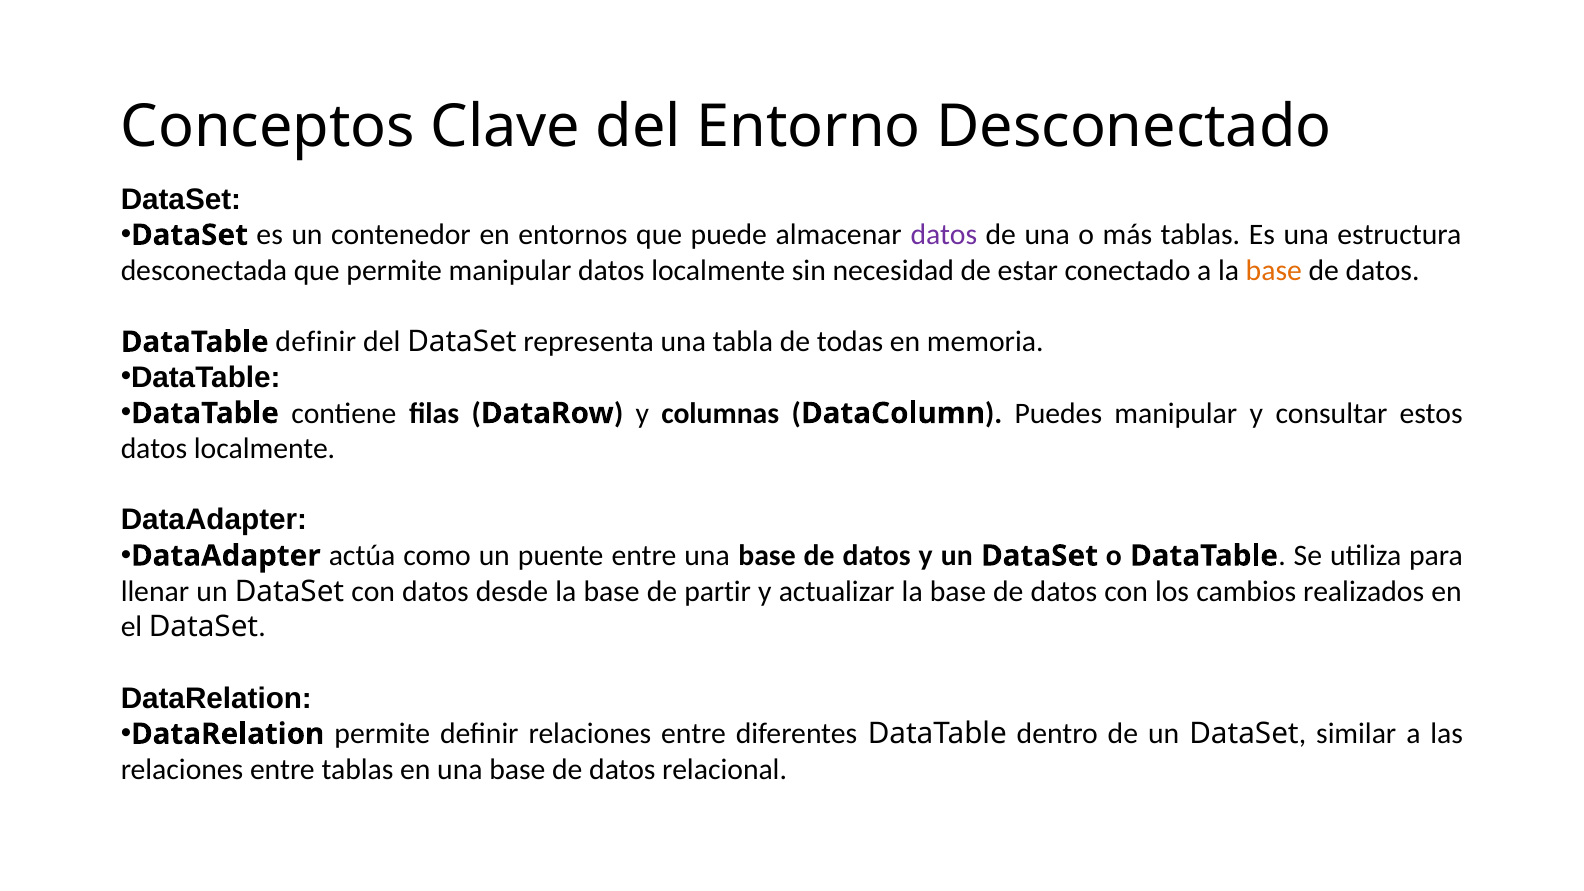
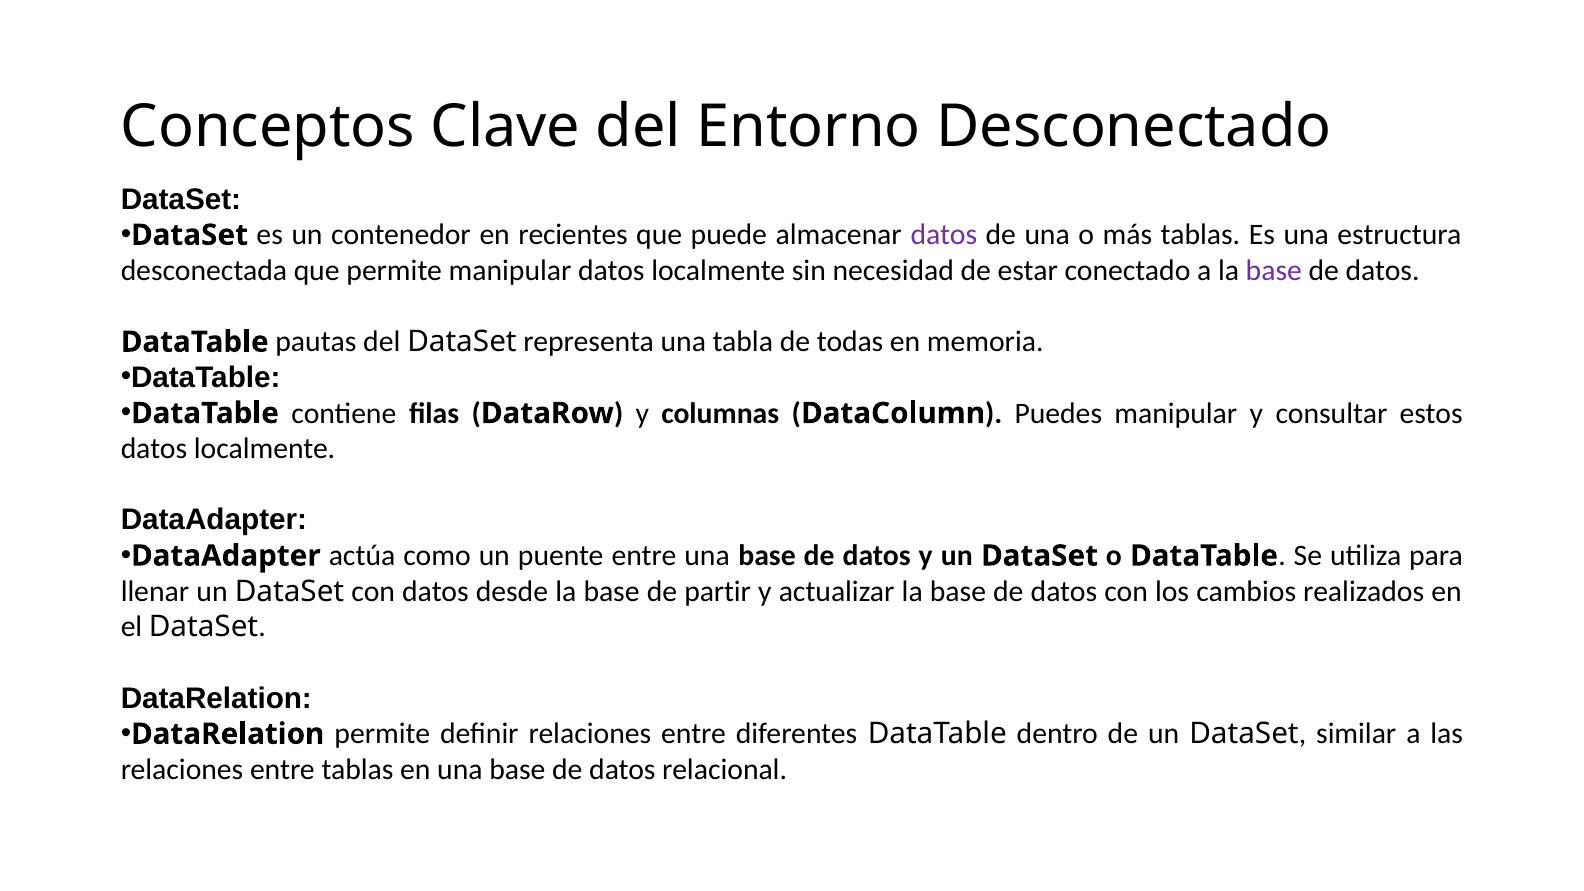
entornos: entornos -> recientes
base at (1274, 271) colour: orange -> purple
DataTable definir: definir -> pautas
